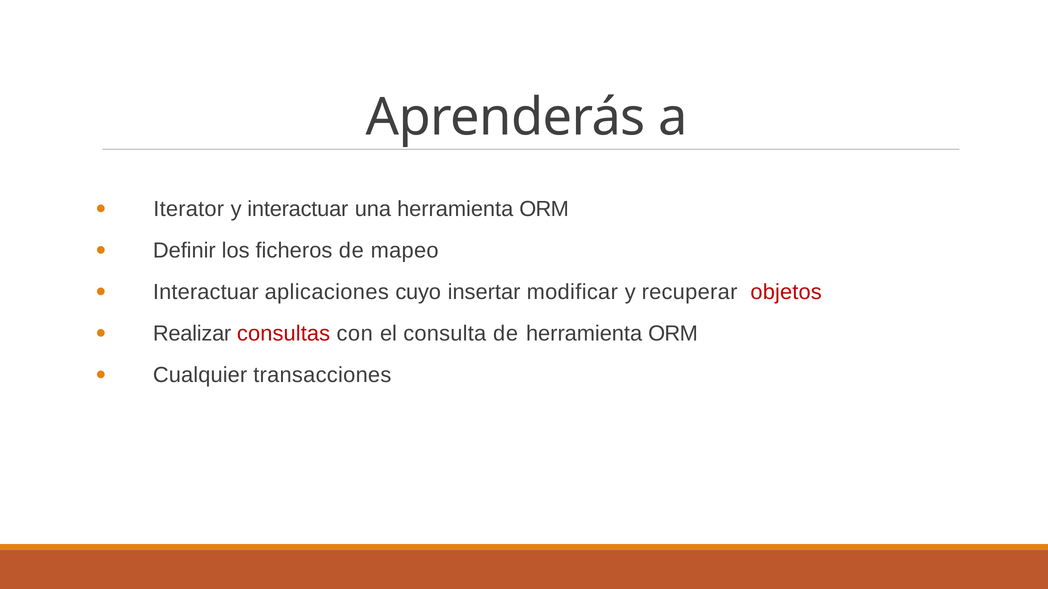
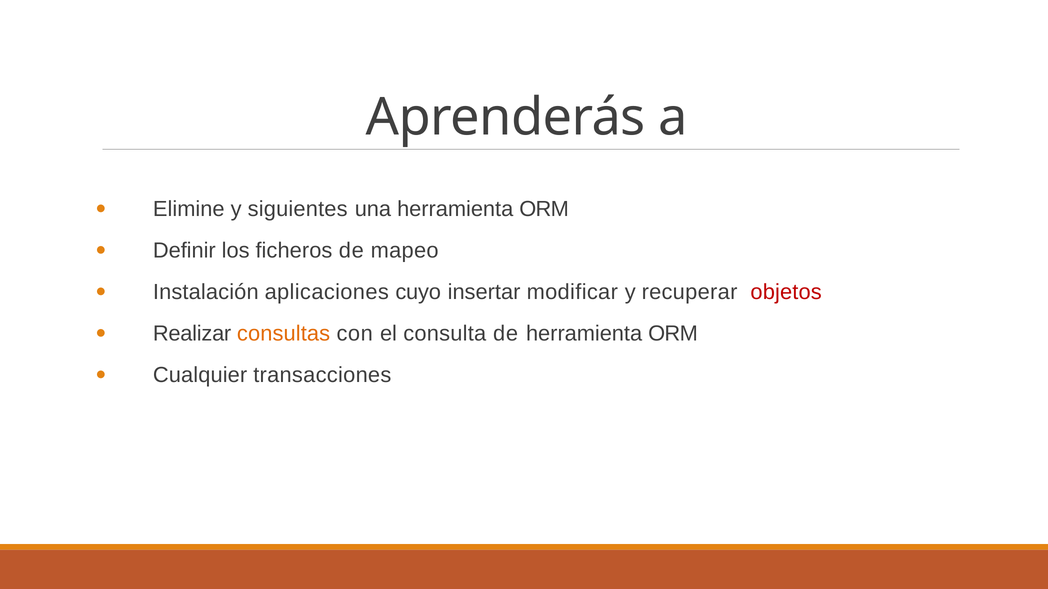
Iterator: Iterator -> Elimine
y interactuar: interactuar -> siguientes
Interactuar at (206, 292): Interactuar -> Instalación
consultas colour: red -> orange
